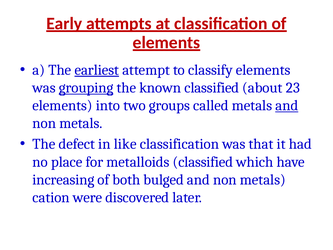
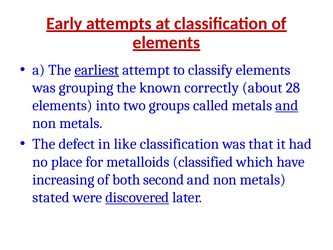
grouping underline: present -> none
known classified: classified -> correctly
23: 23 -> 28
bulged: bulged -> second
cation: cation -> stated
discovered underline: none -> present
